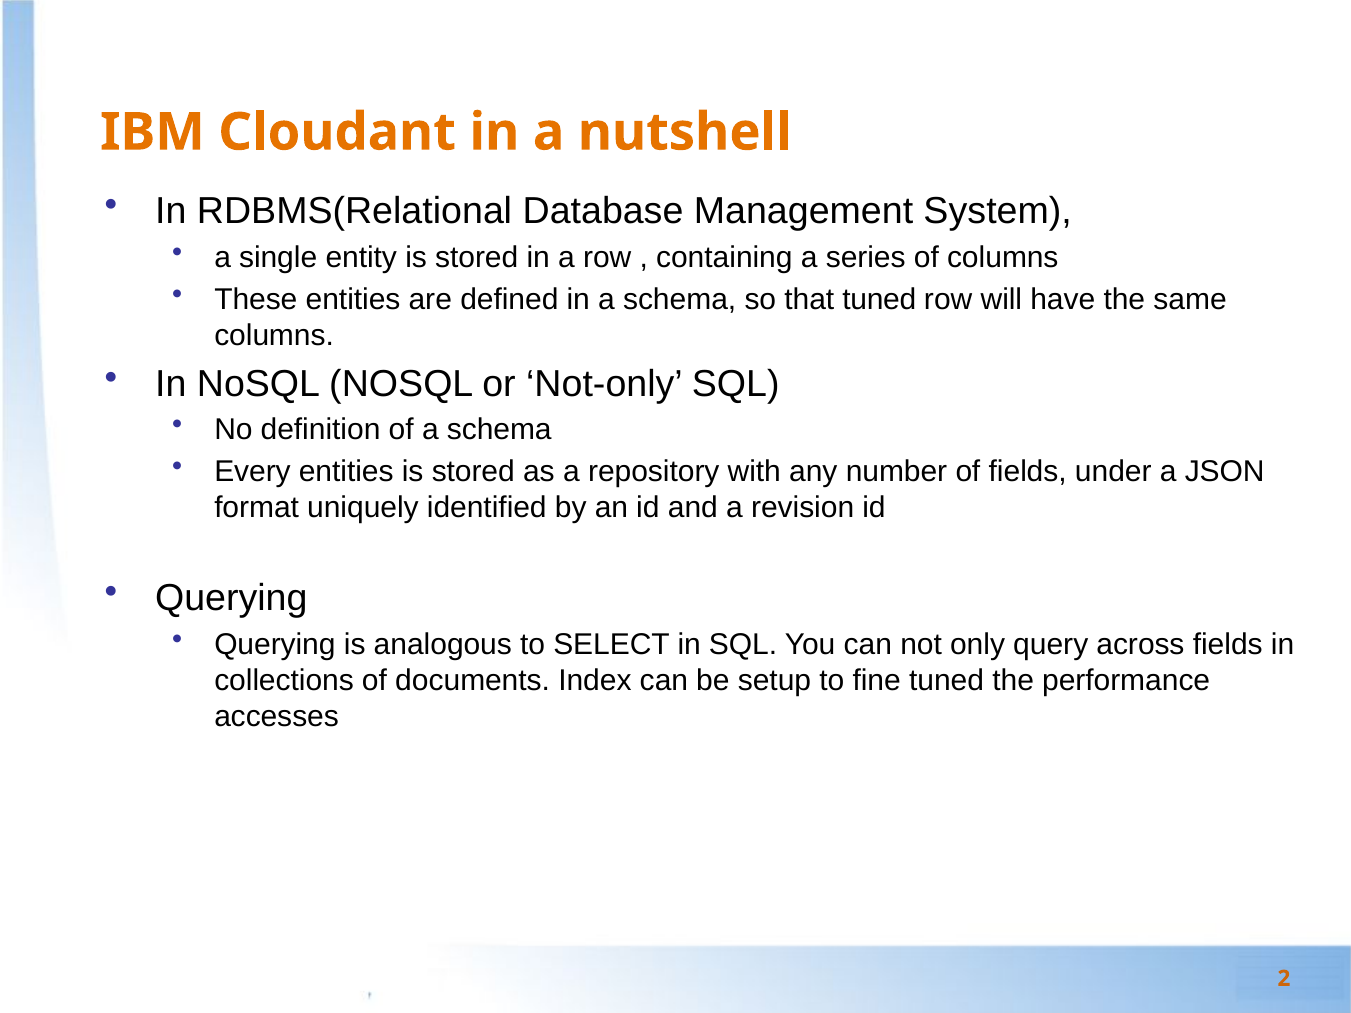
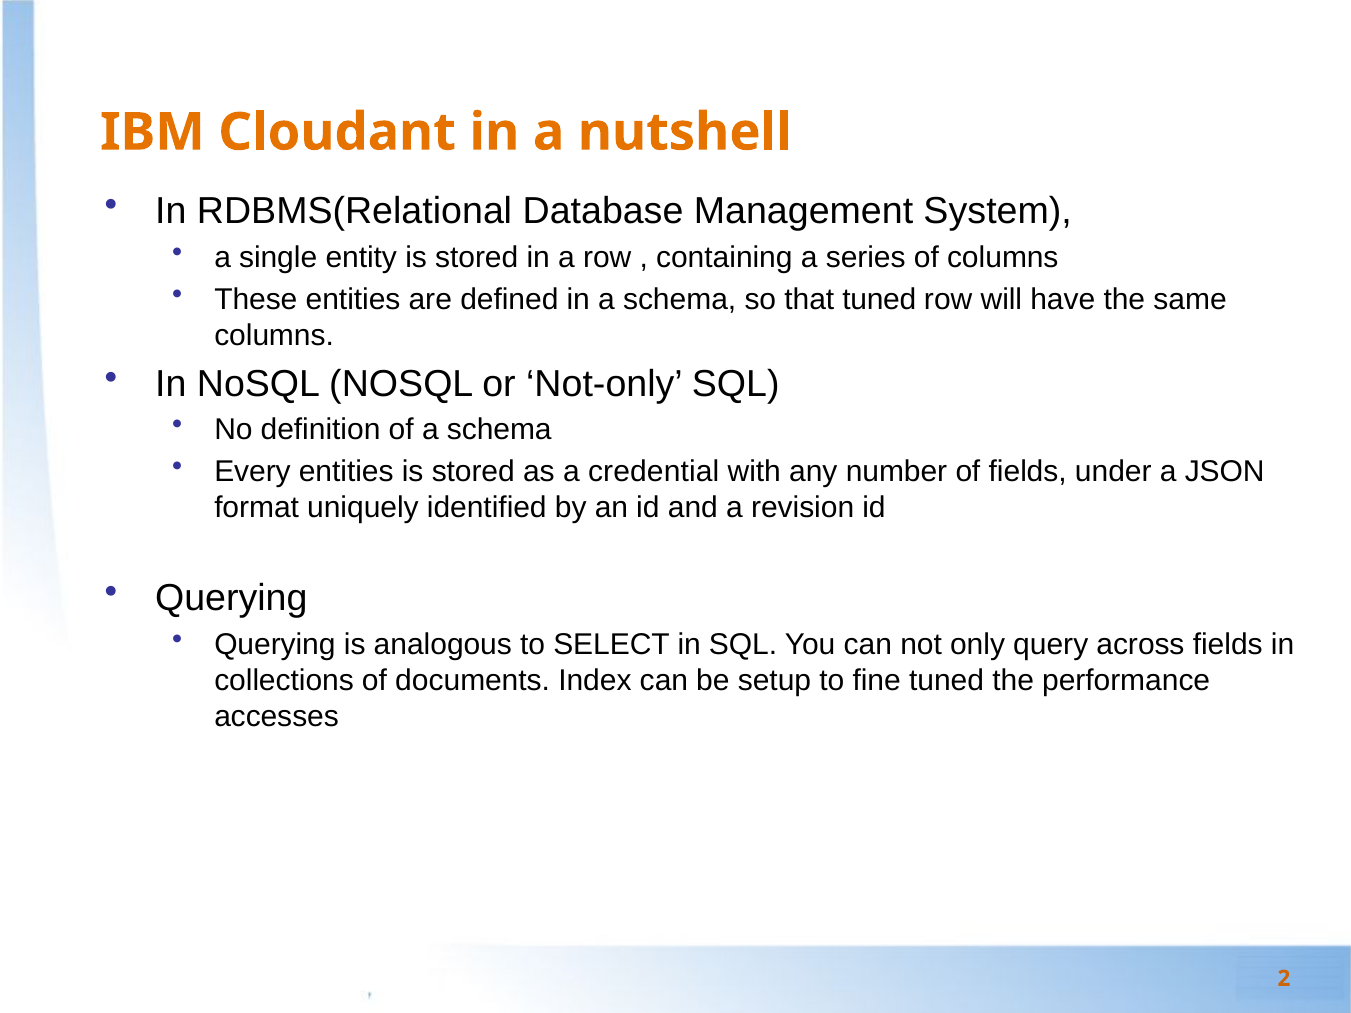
repository: repository -> credential
